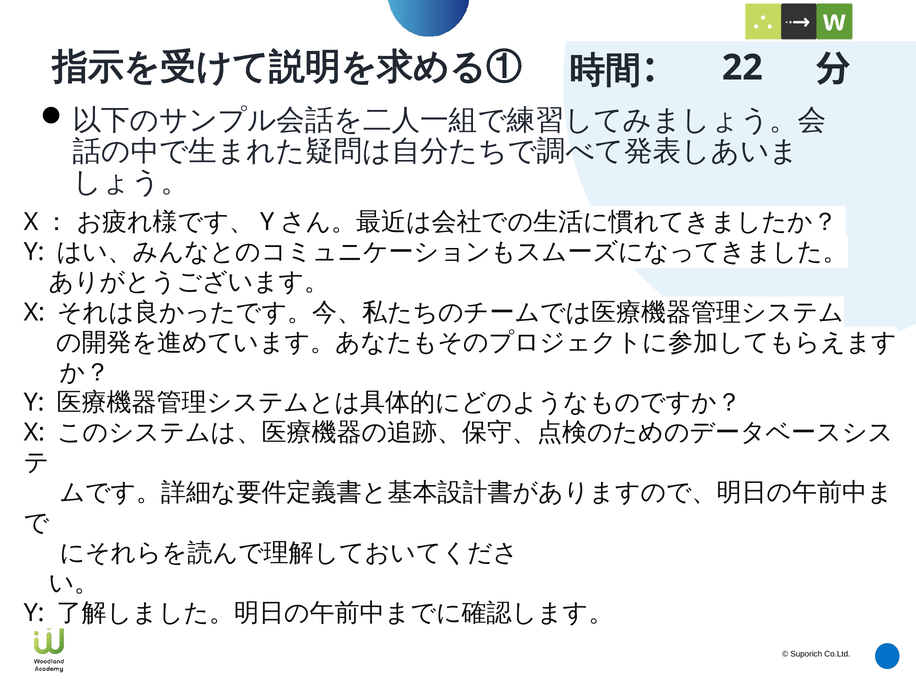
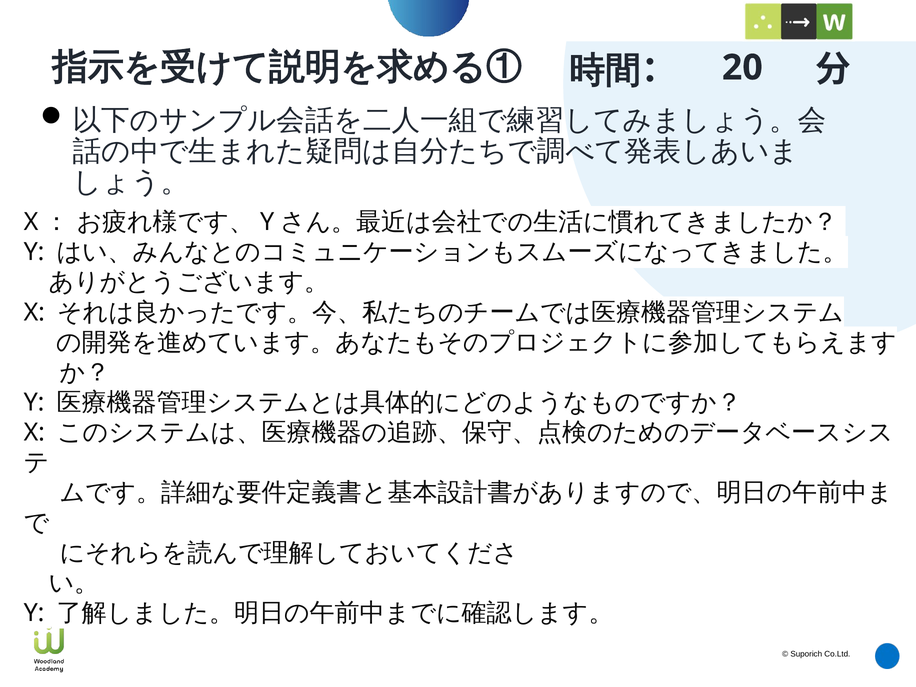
22: 22 -> 20
